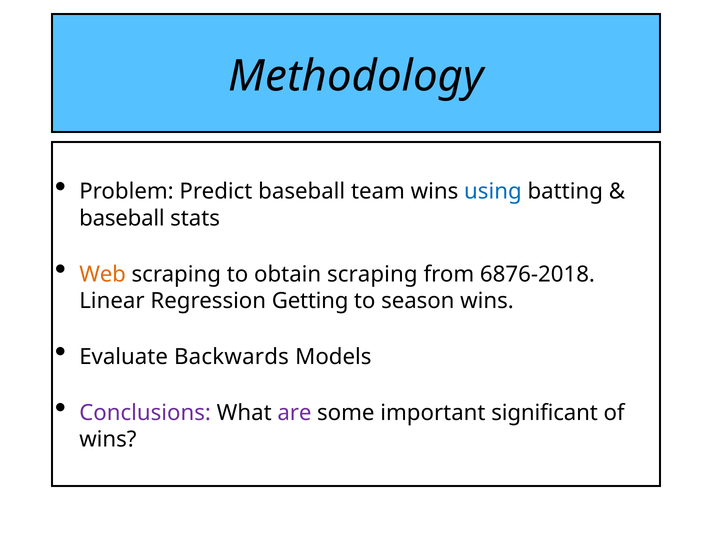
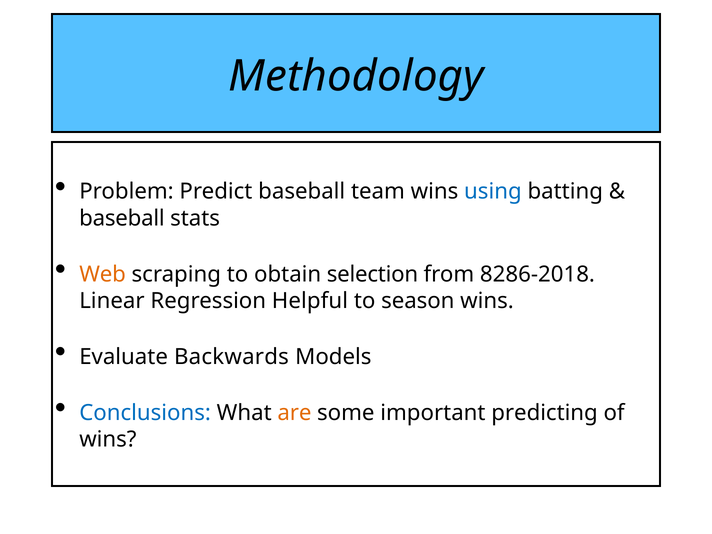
obtain scraping: scraping -> selection
6876-2018: 6876-2018 -> 8286-2018
Getting: Getting -> Helpful
Conclusions colour: purple -> blue
are colour: purple -> orange
significant: significant -> predicting
